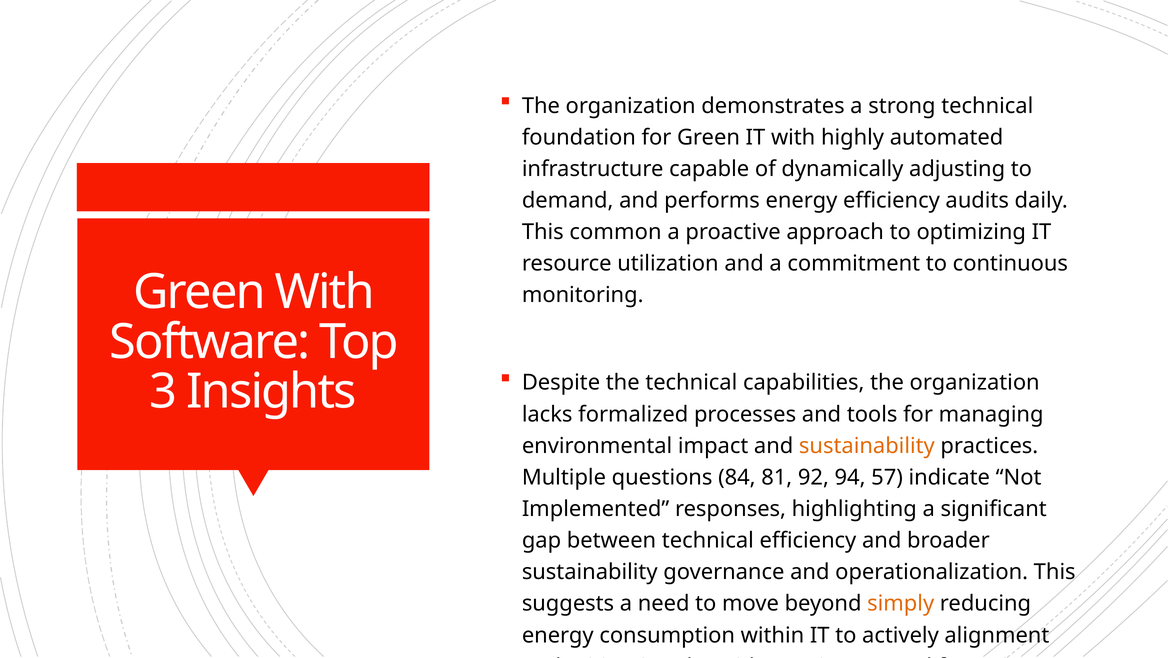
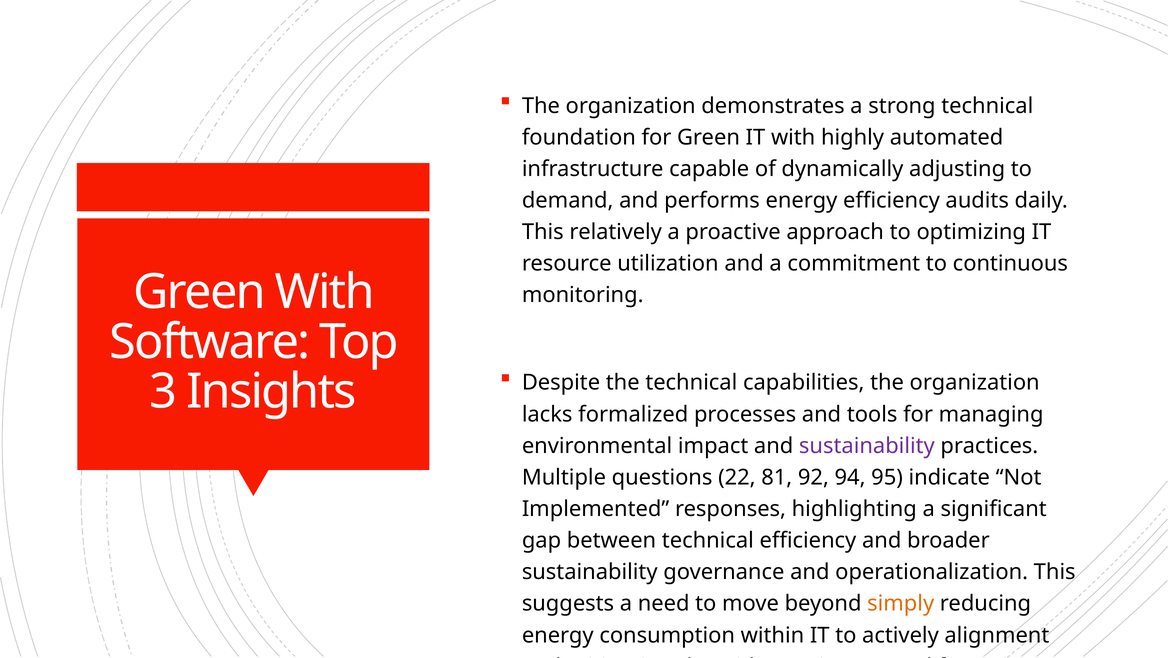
common: common -> relatively
sustainability at (867, 446) colour: orange -> purple
84: 84 -> 22
57: 57 -> 95
